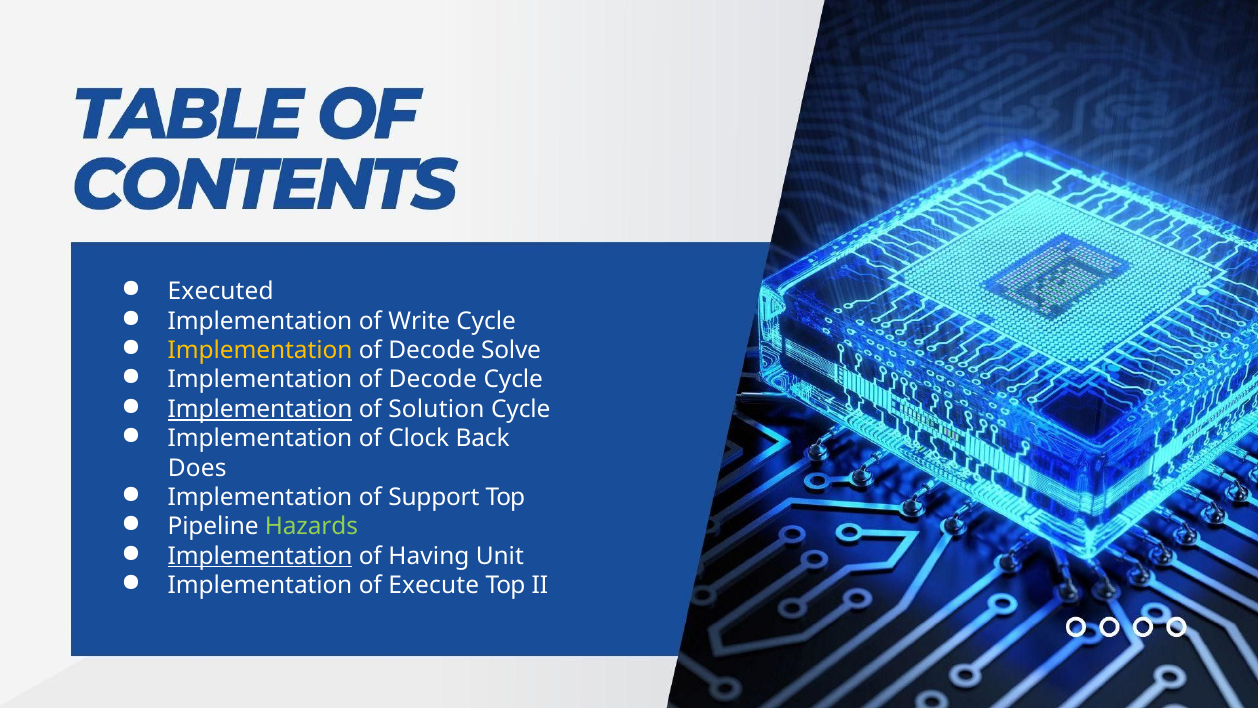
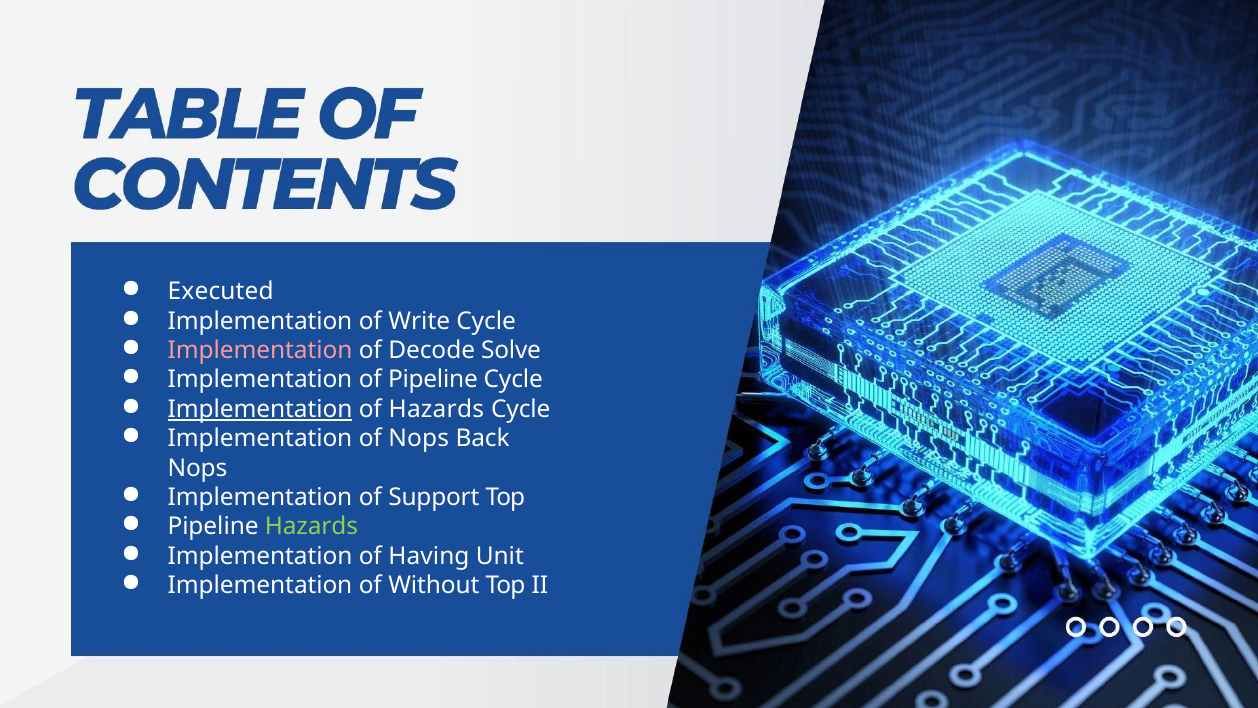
Implementation at (260, 350) colour: yellow -> pink
Decode at (433, 380): Decode -> Pipeline
of Solution: Solution -> Hazards
of Clock: Clock -> Nops
Does at (197, 468): Does -> Nops
Implementation at (260, 556) underline: present -> none
Execute: Execute -> Without
